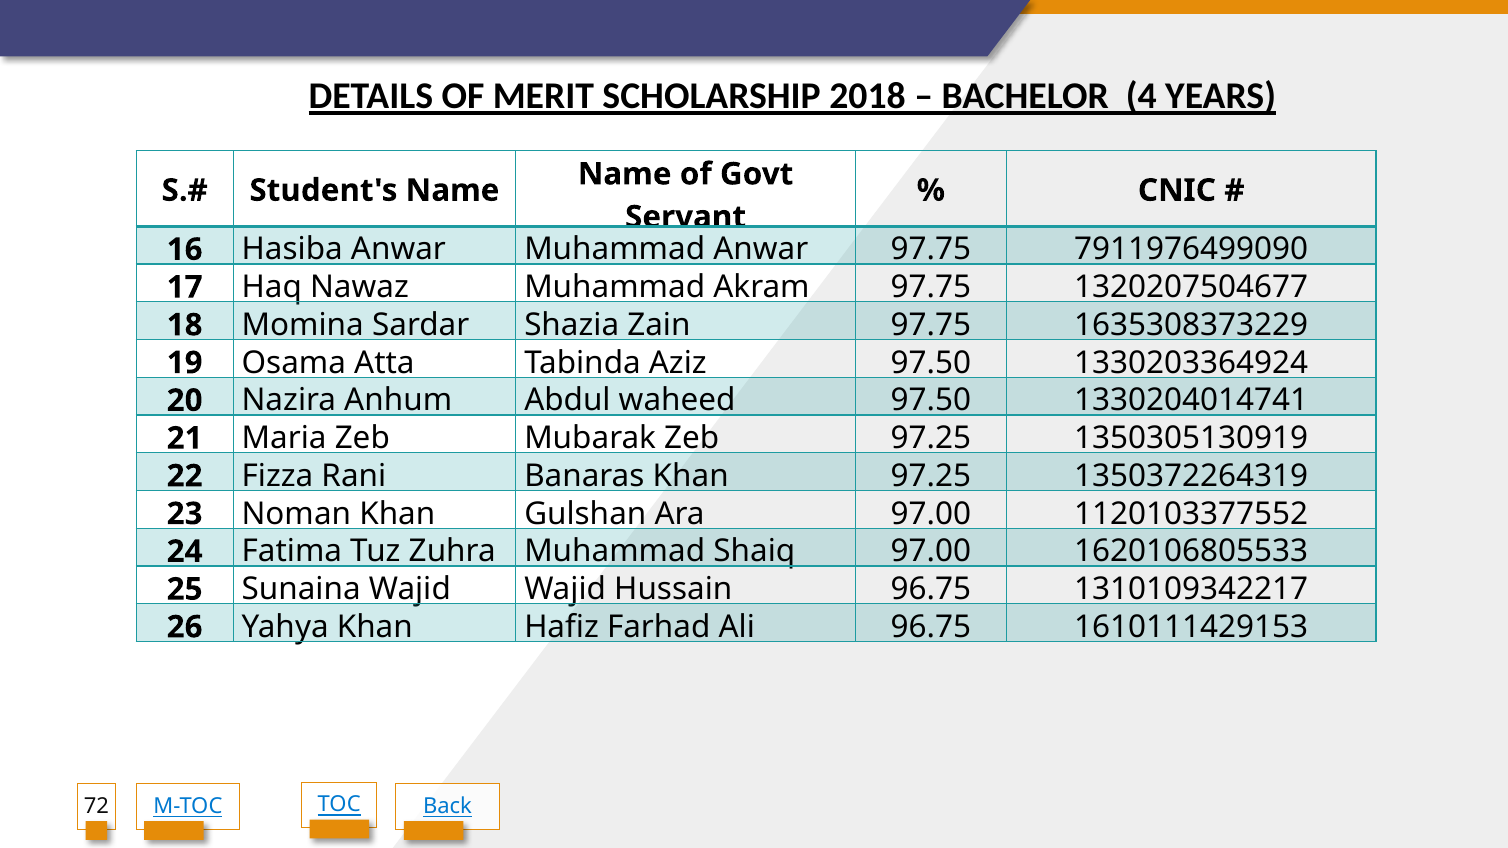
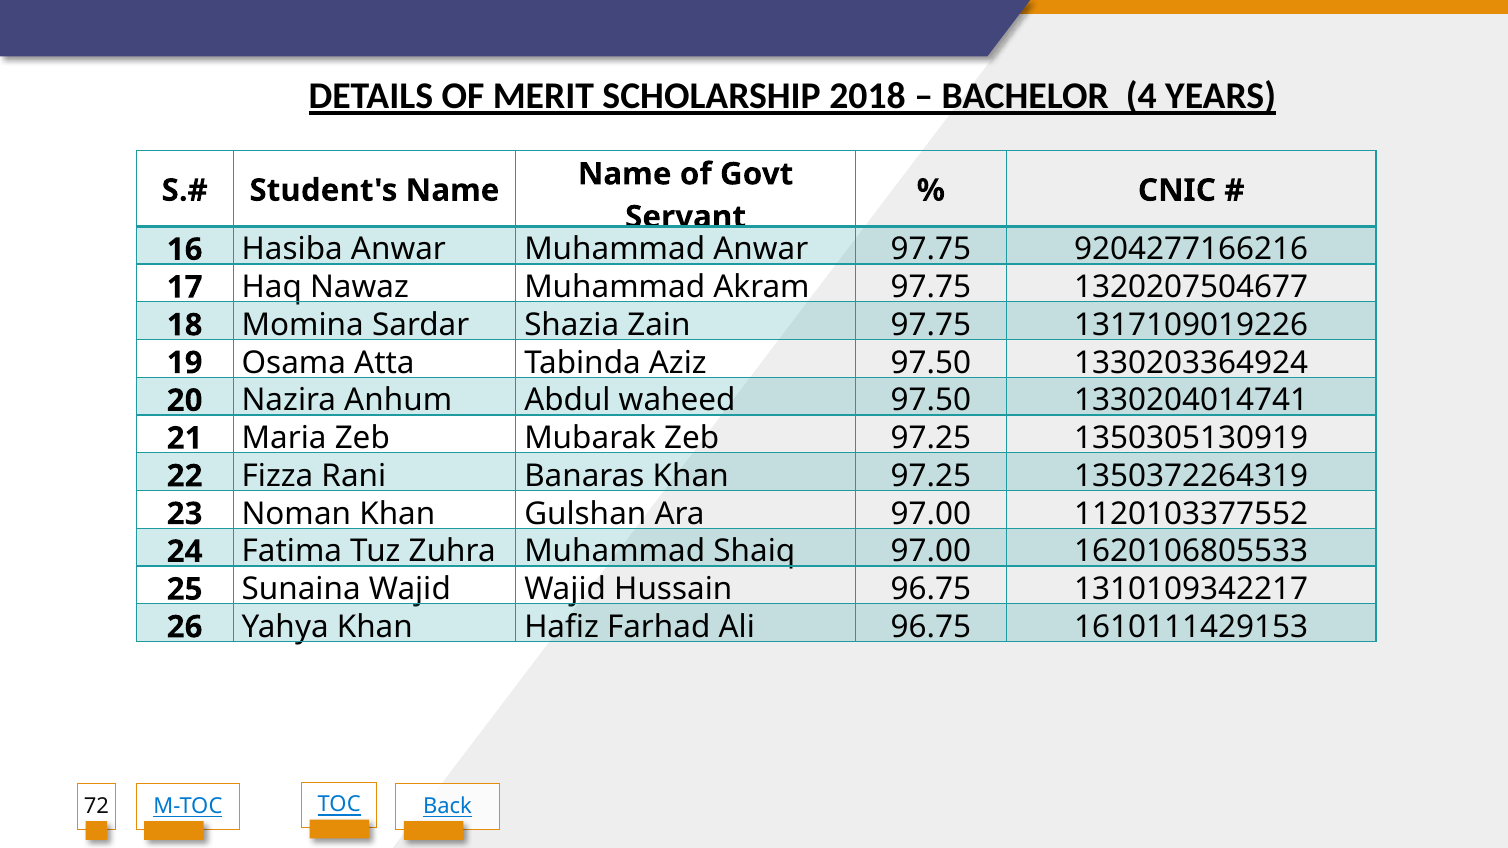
7911976499090: 7911976499090 -> 9204277166216
1635308373229: 1635308373229 -> 1317109019226
